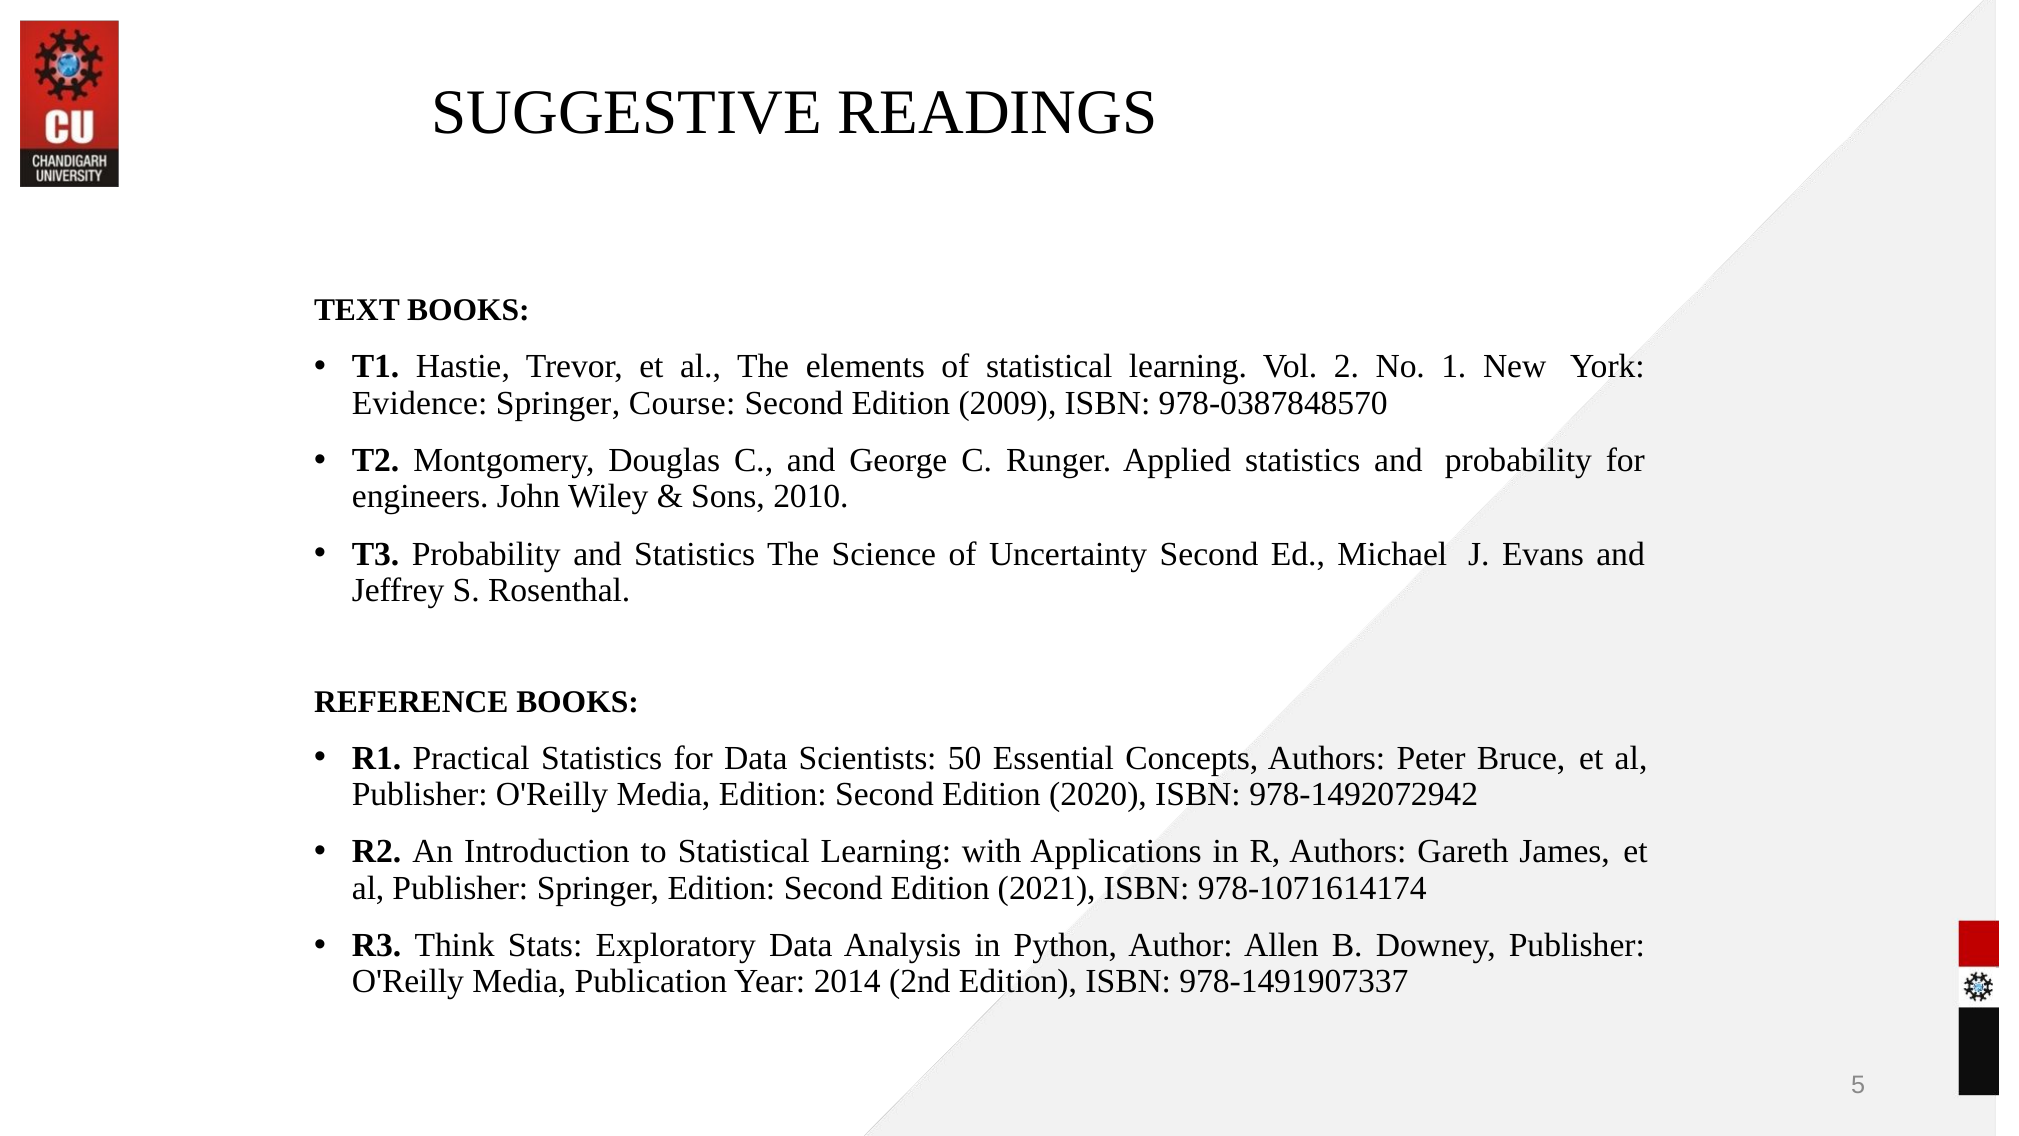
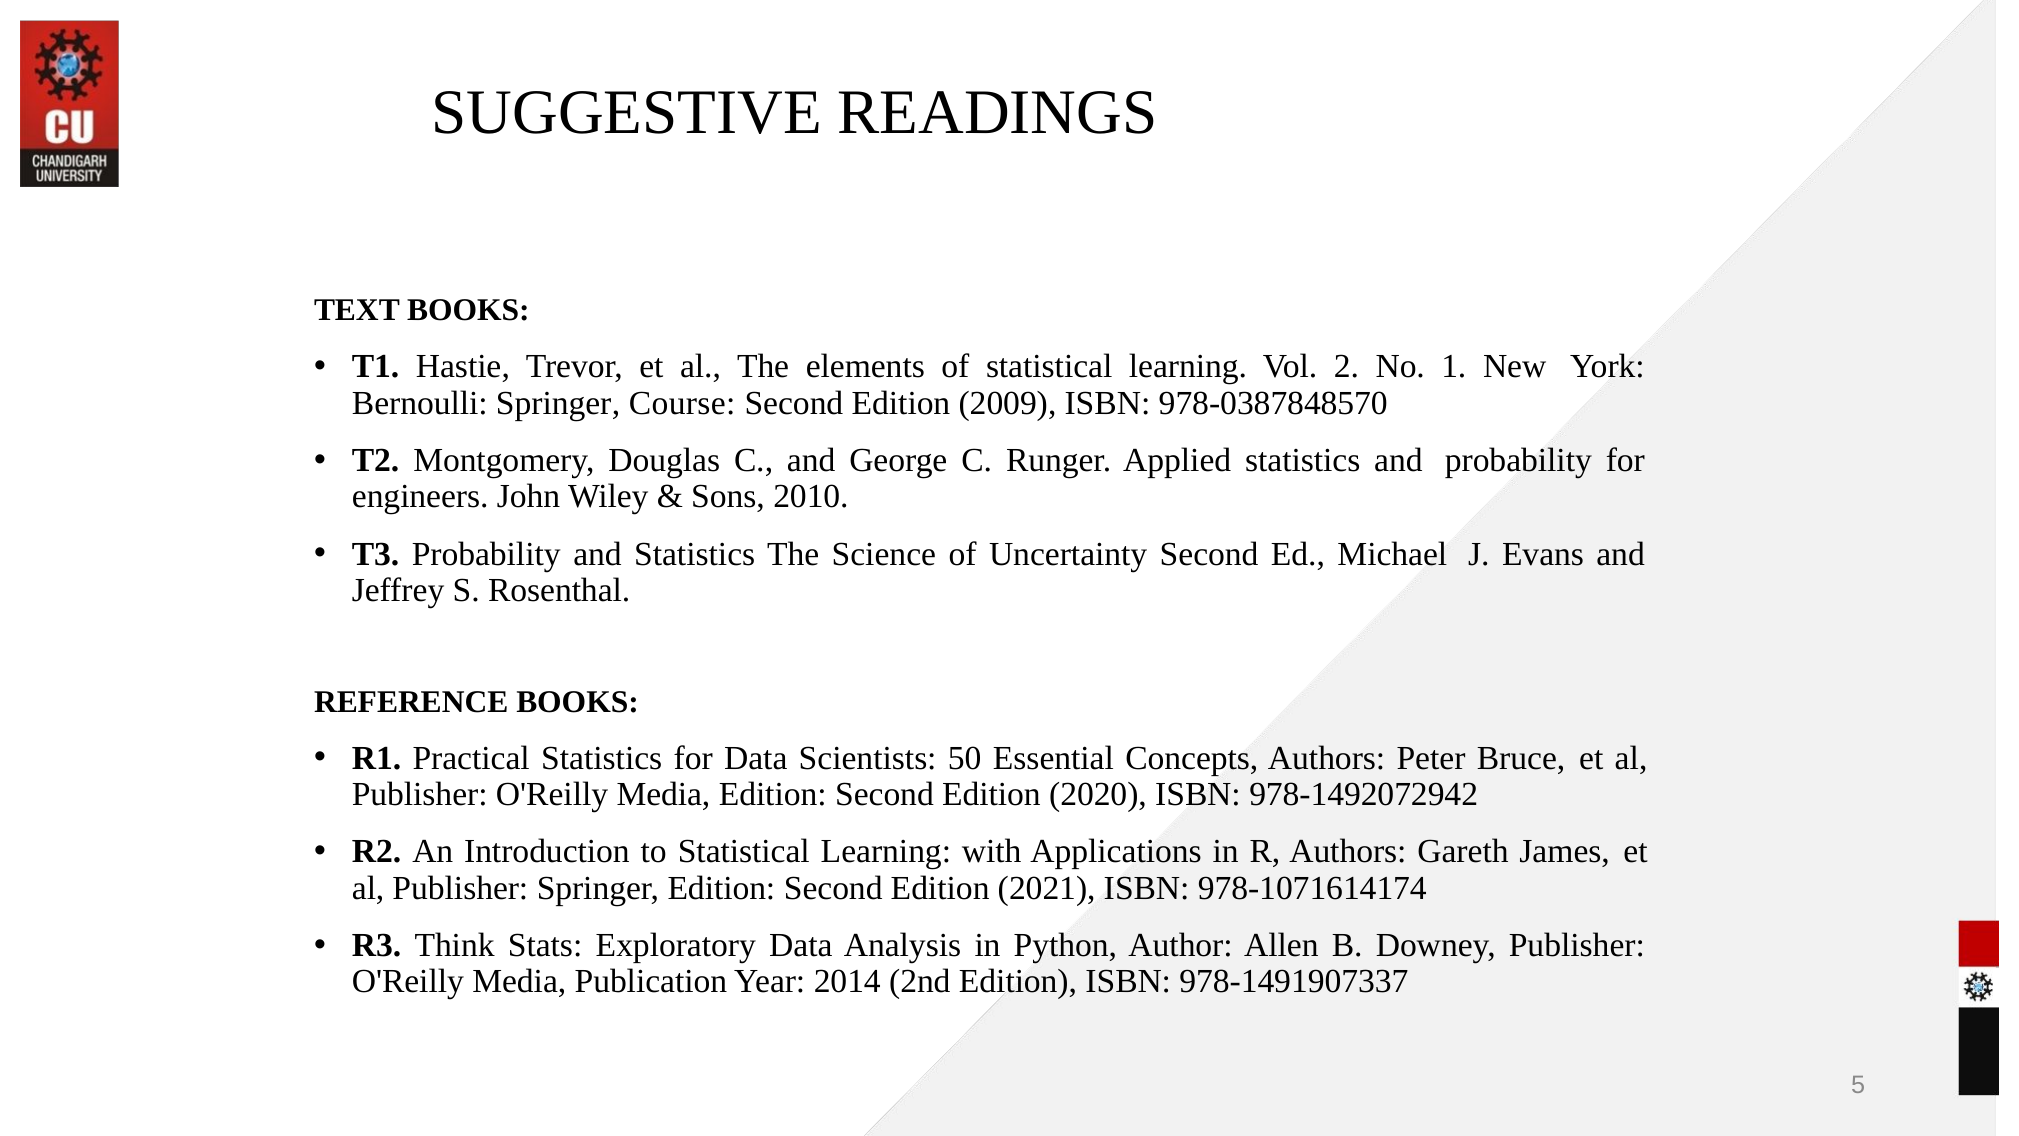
Evidence: Evidence -> Bernoulli
